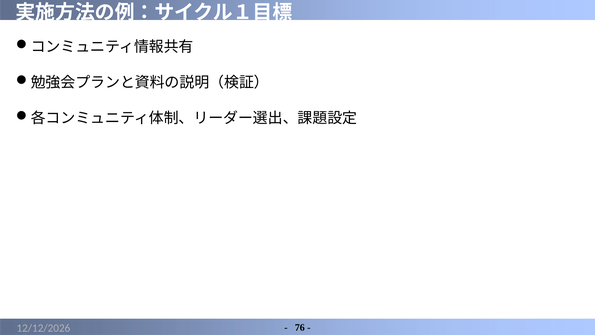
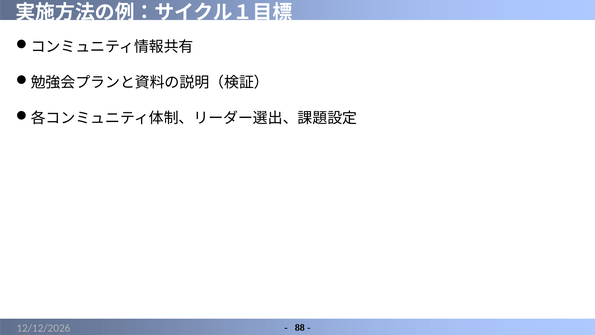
76: 76 -> 88
